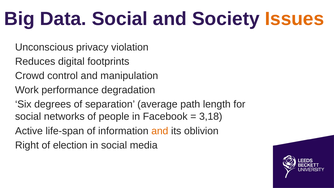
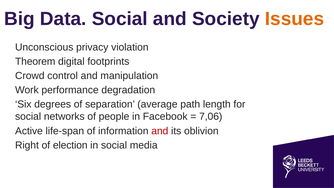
Reduces: Reduces -> Theorem
3,18: 3,18 -> 7,06
and at (160, 131) colour: orange -> red
